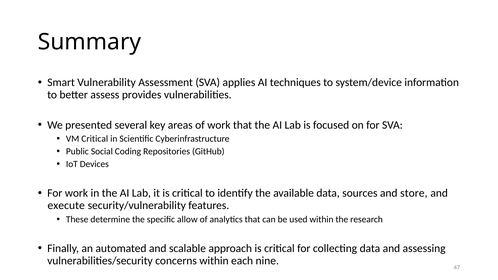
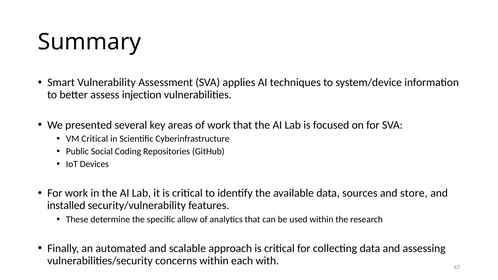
provides: provides -> injection
execute: execute -> installed
nine: nine -> with
